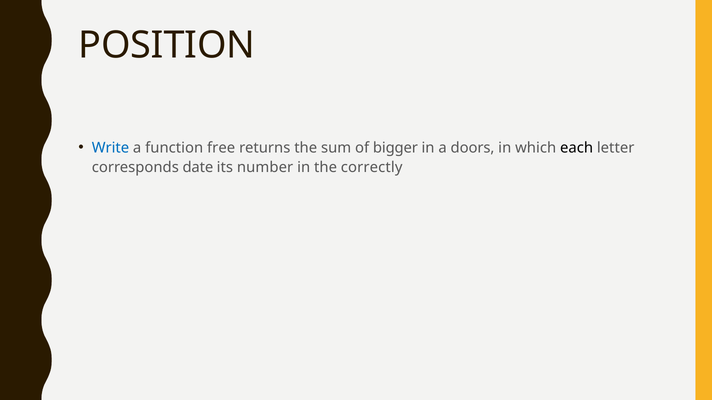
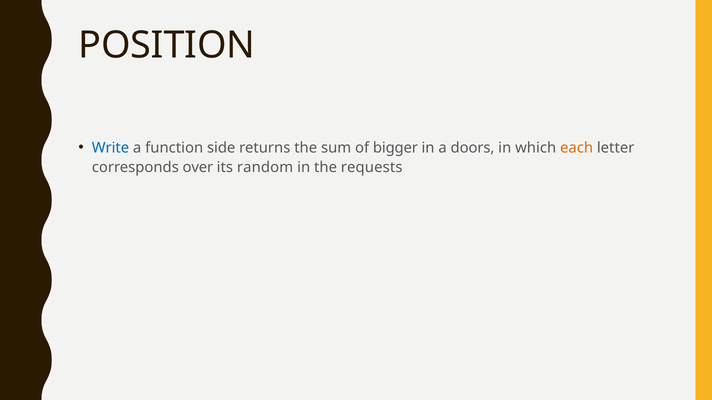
free: free -> side
each colour: black -> orange
date: date -> over
number: number -> random
correctly: correctly -> requests
